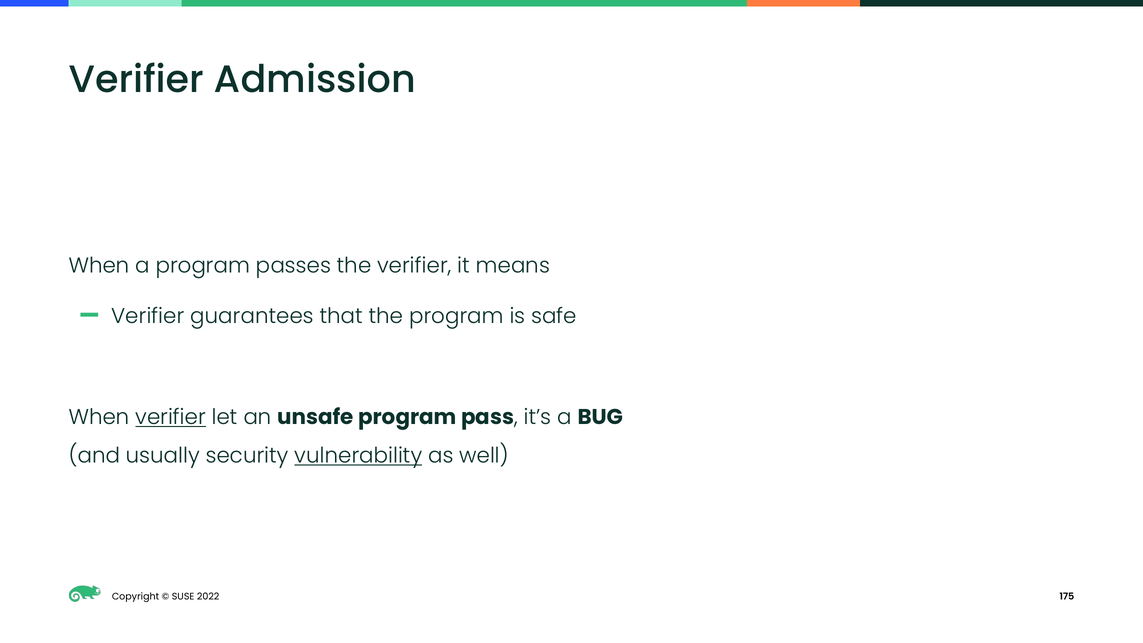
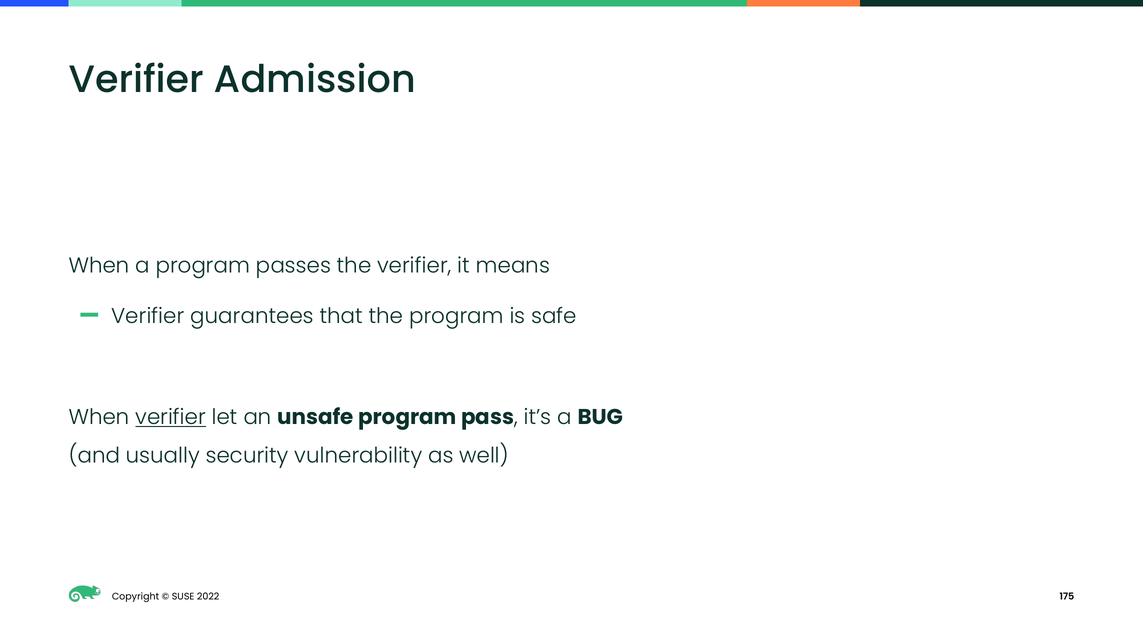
vulnerability underline: present -> none
